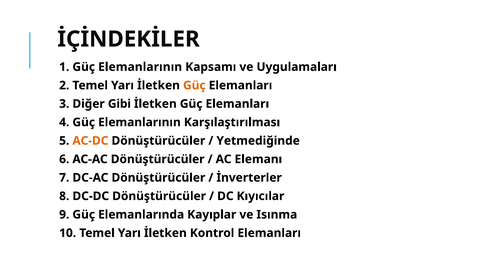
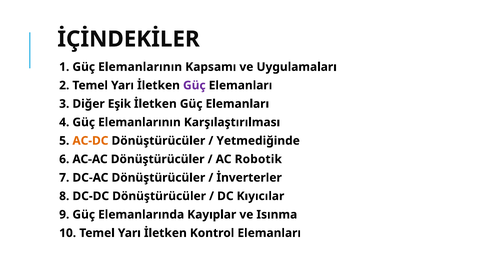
Güç at (194, 85) colour: orange -> purple
Gibi: Gibi -> Eşik
Elemanı: Elemanı -> Robotik
